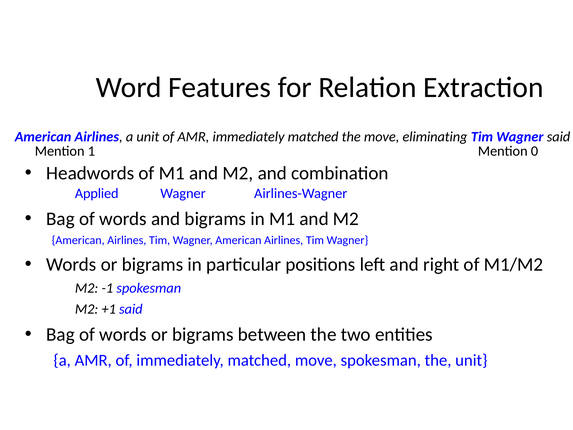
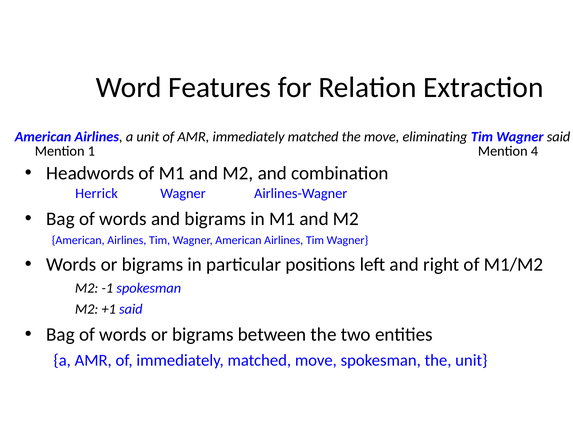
0: 0 -> 4
Applied: Applied -> Herrick
